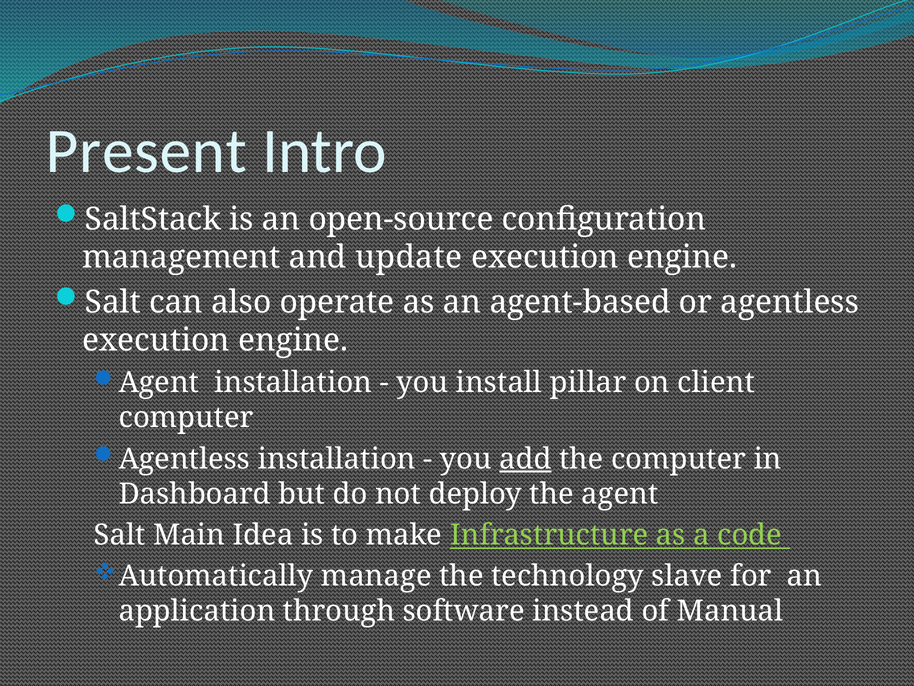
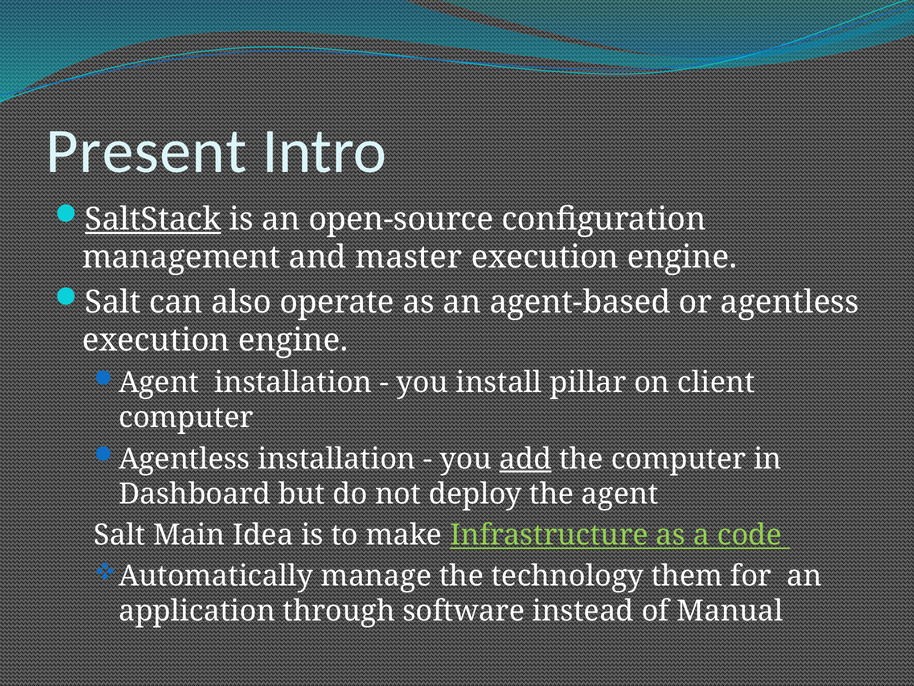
SaltStack underline: none -> present
update: update -> master
slave: slave -> them
